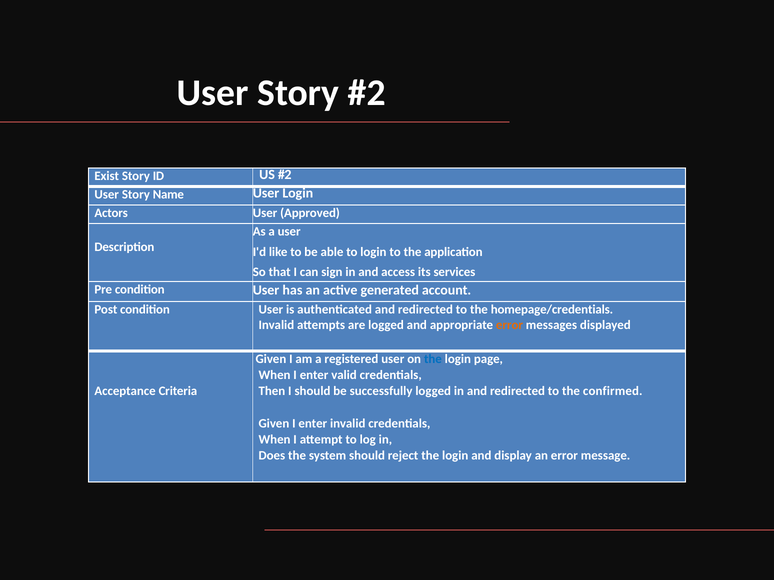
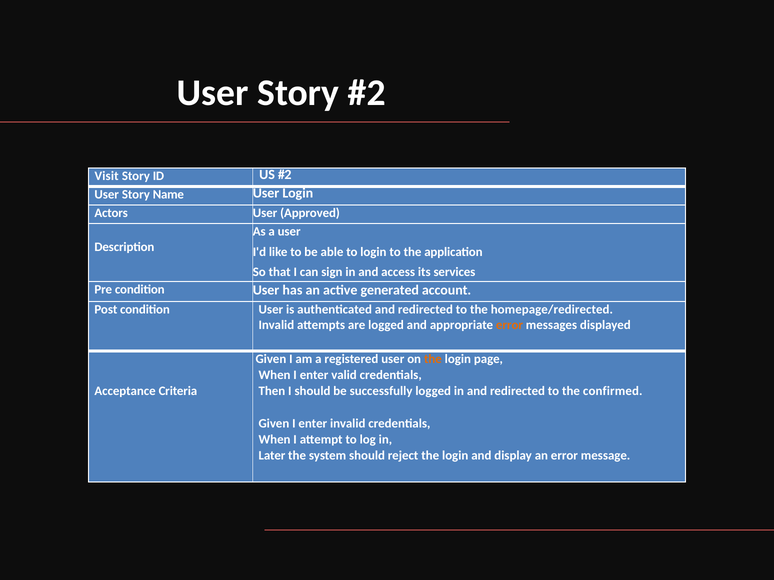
Exist: Exist -> Visit
homepage/credentials: homepage/credentials -> homepage/redirected
the at (433, 359) colour: blue -> orange
Does: Does -> Later
